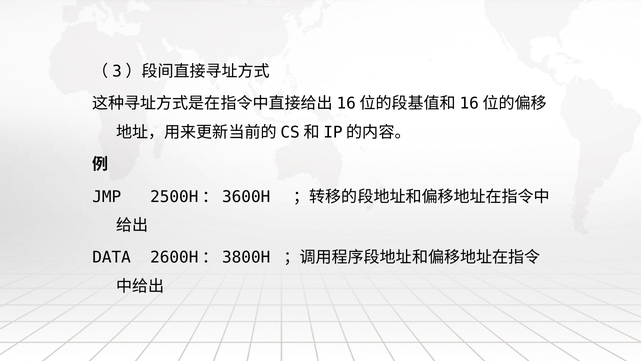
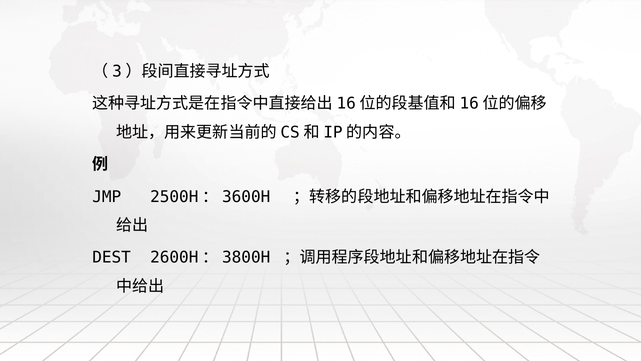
DATA: DATA -> DEST
